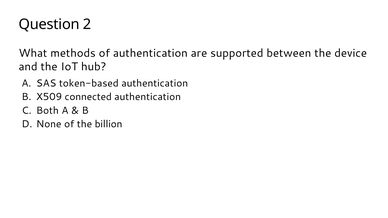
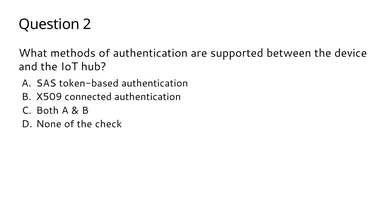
billion: billion -> check
